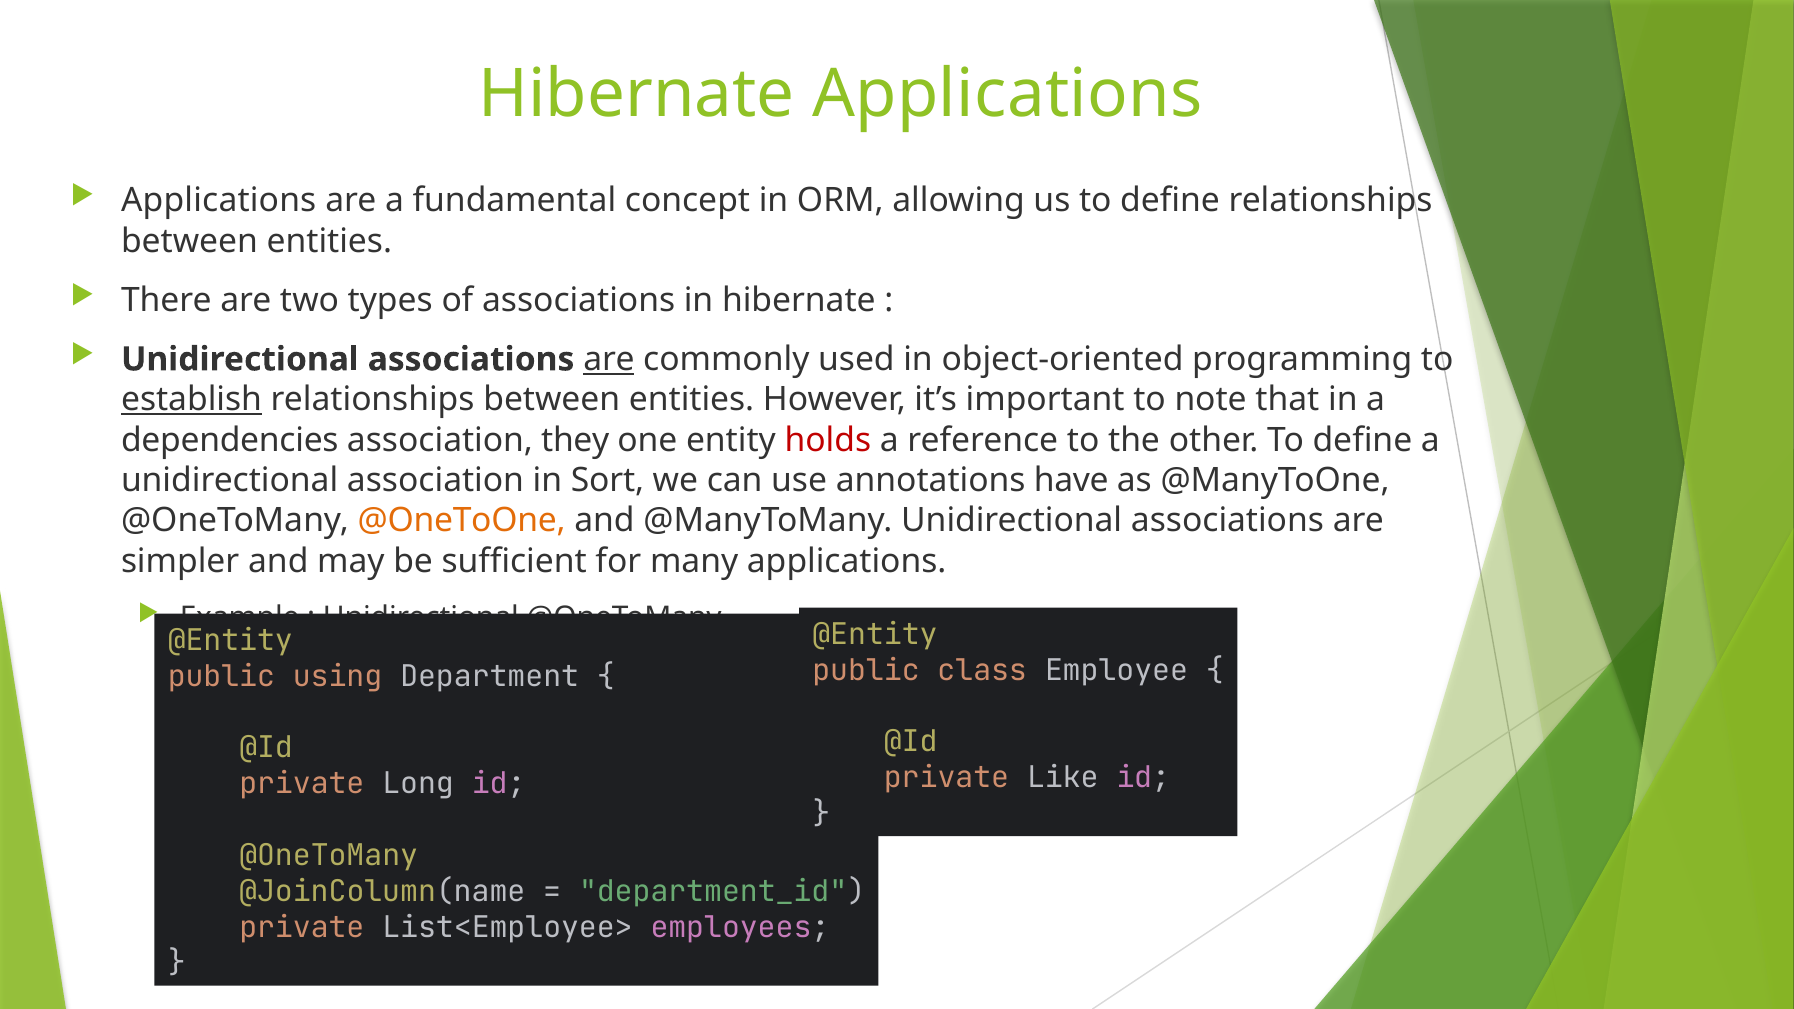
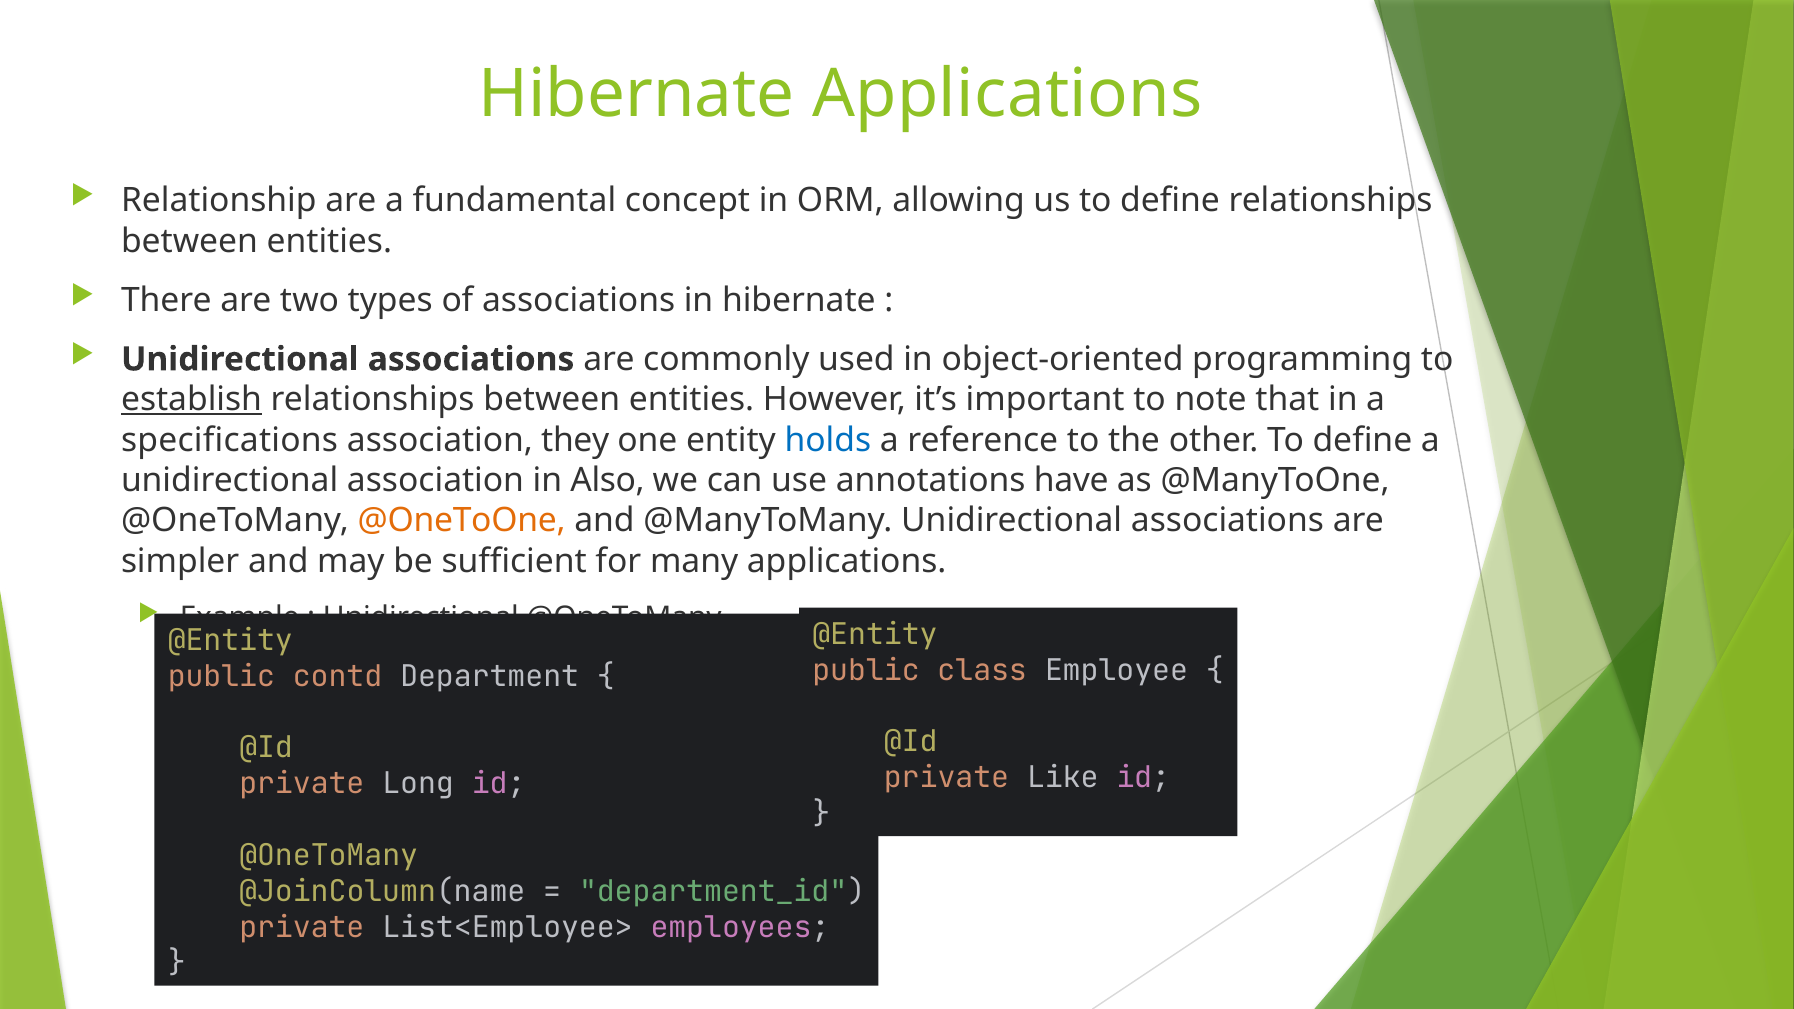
Applications at (219, 201): Applications -> Relationship
are at (609, 359) underline: present -> none
dependencies: dependencies -> specifications
holds colour: red -> blue
Sort: Sort -> Also
using: using -> contd
